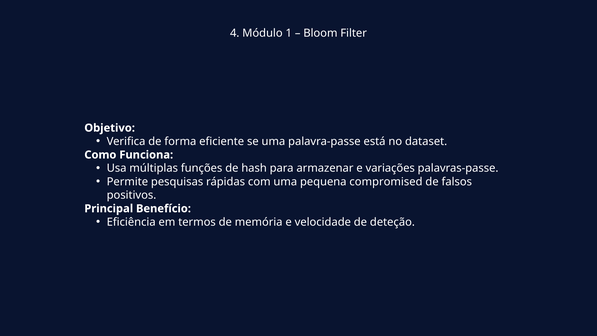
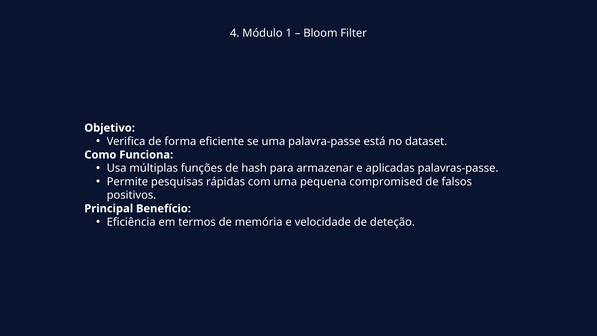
variações: variações -> aplicadas
